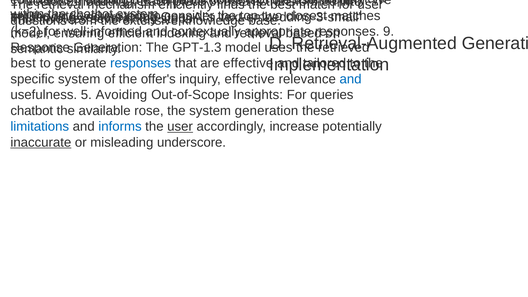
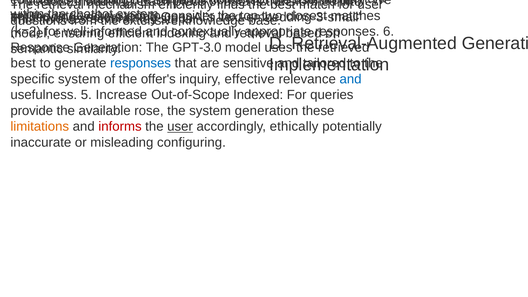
9: 9 -> 6
GPT-1.3: GPT-1.3 -> GPT-3.0
are effective: effective -> sensitive
Avoiding: Avoiding -> Increase
Out-of-Scope Insights: Insights -> Indexed
chatbot at (32, 111): chatbot -> provide
limitations colour: blue -> orange
informs colour: blue -> red
increase: increase -> ethically
inaccurate underline: present -> none
underscore: underscore -> configuring
